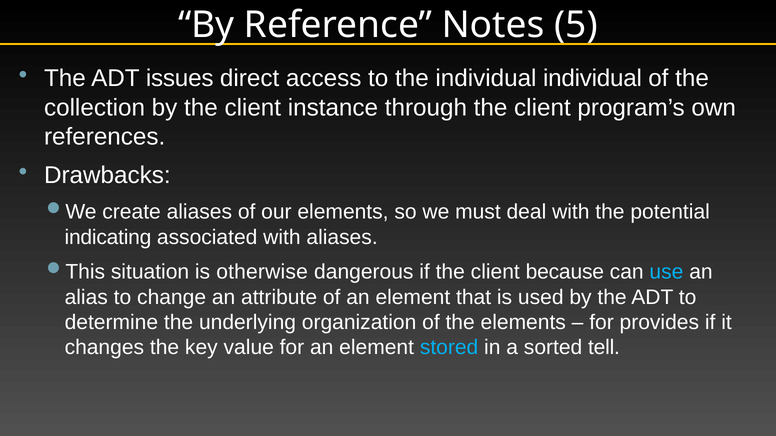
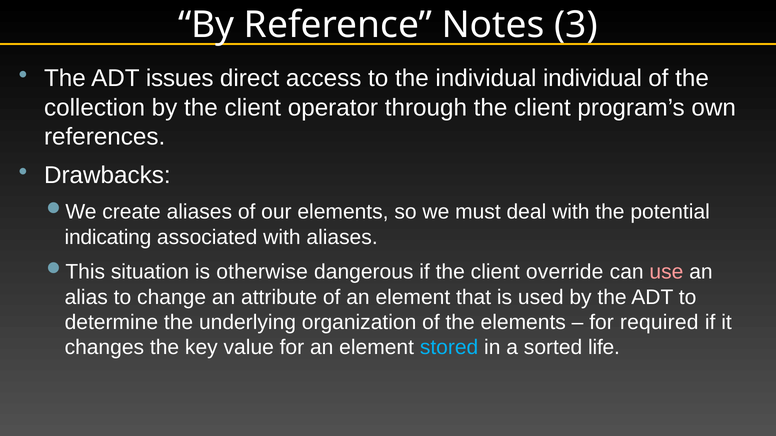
5: 5 -> 3
instance: instance -> operator
because: because -> override
use colour: light blue -> pink
provides: provides -> required
tell: tell -> life
